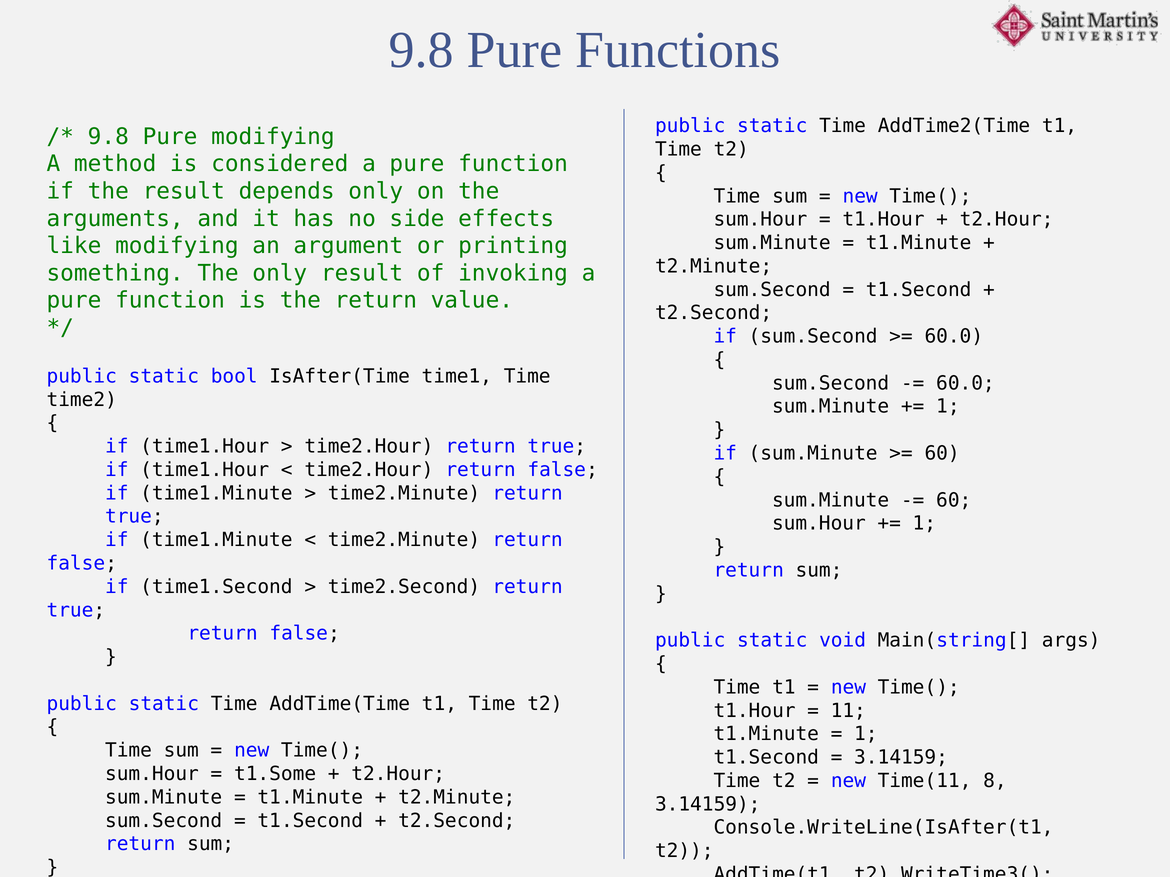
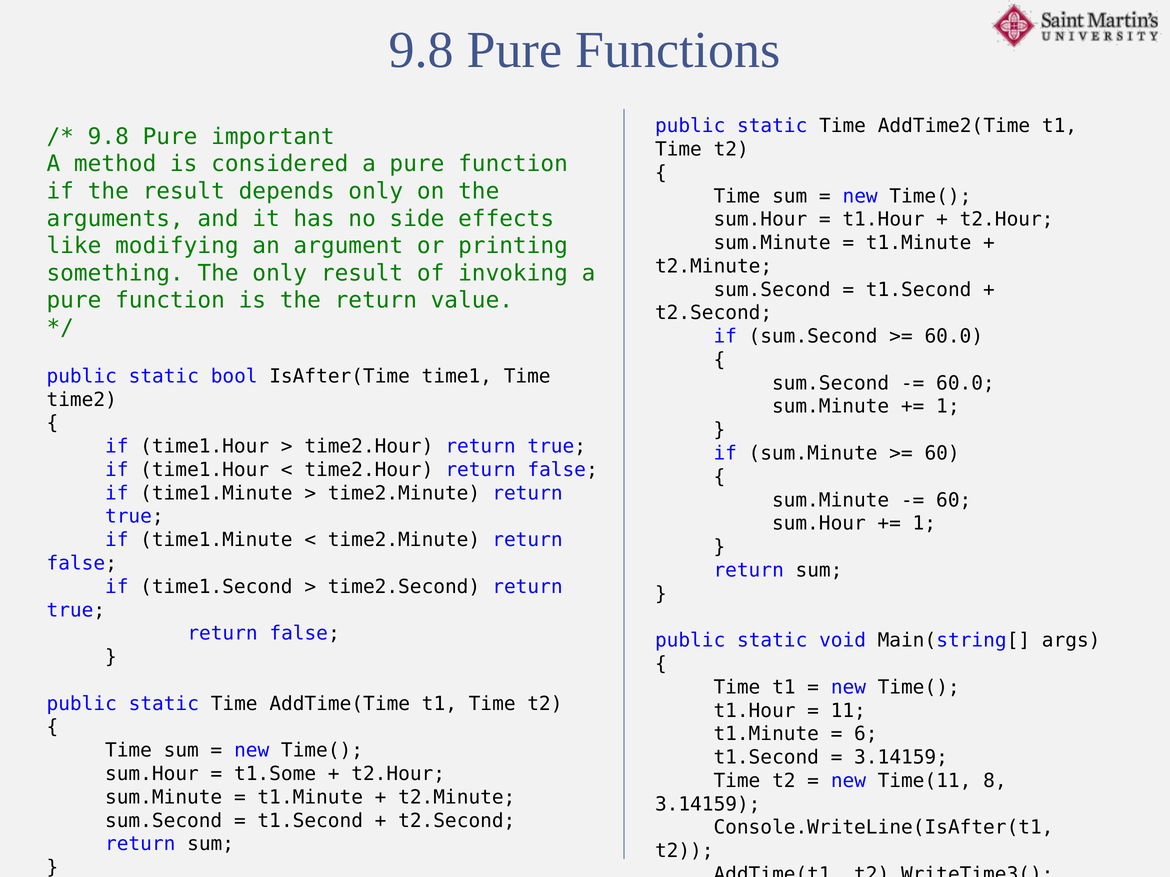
Pure modifying: modifying -> important
1 at (866, 734): 1 -> 6
